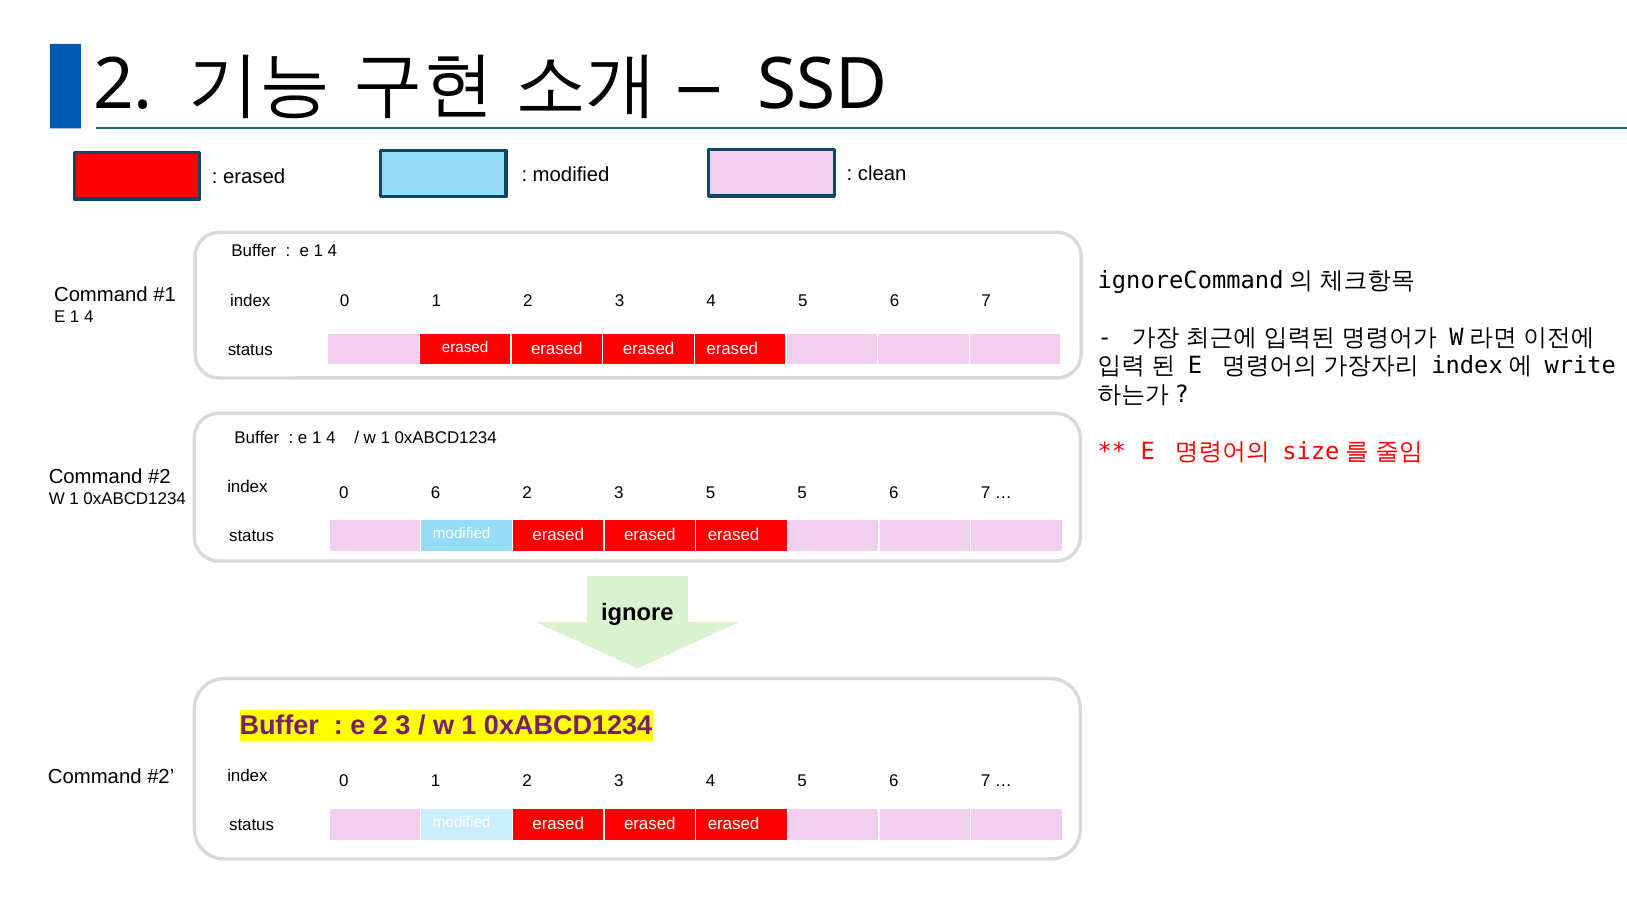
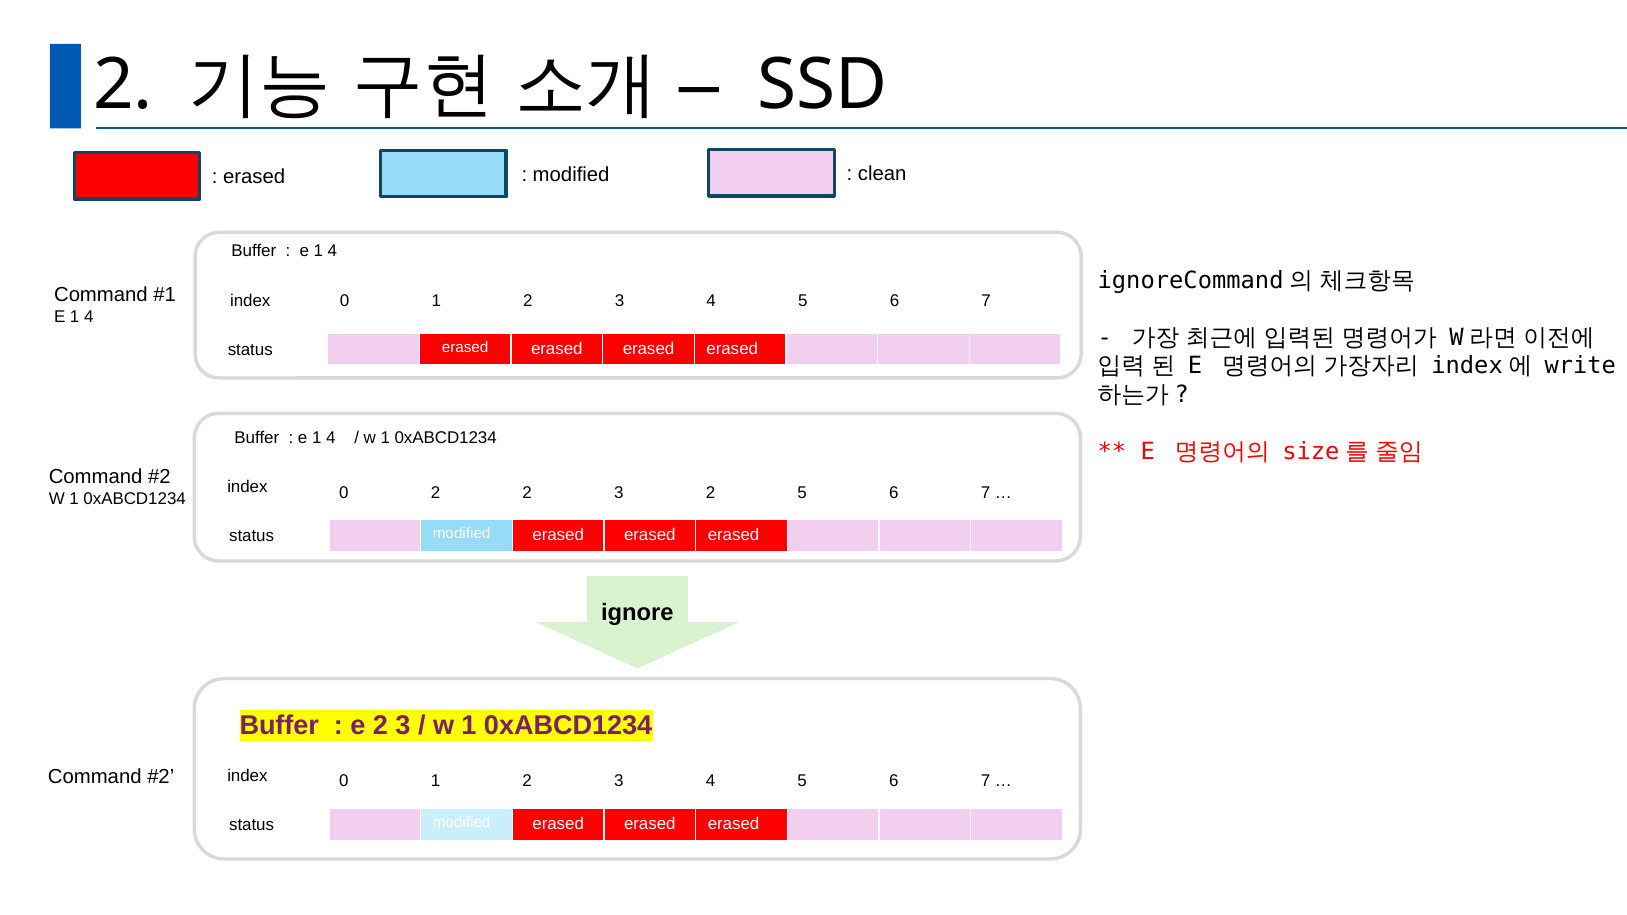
0 6: 6 -> 2
3 5: 5 -> 2
